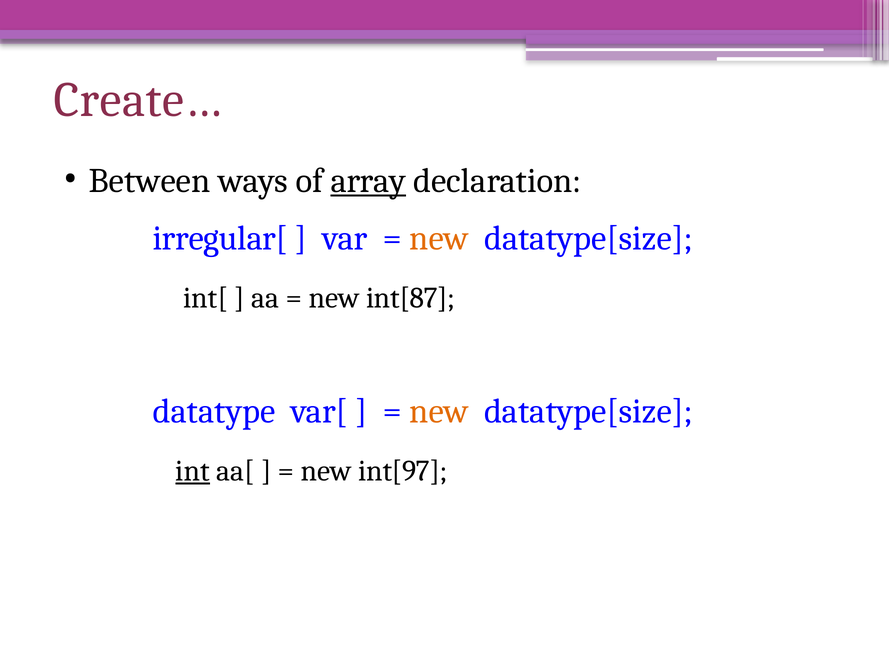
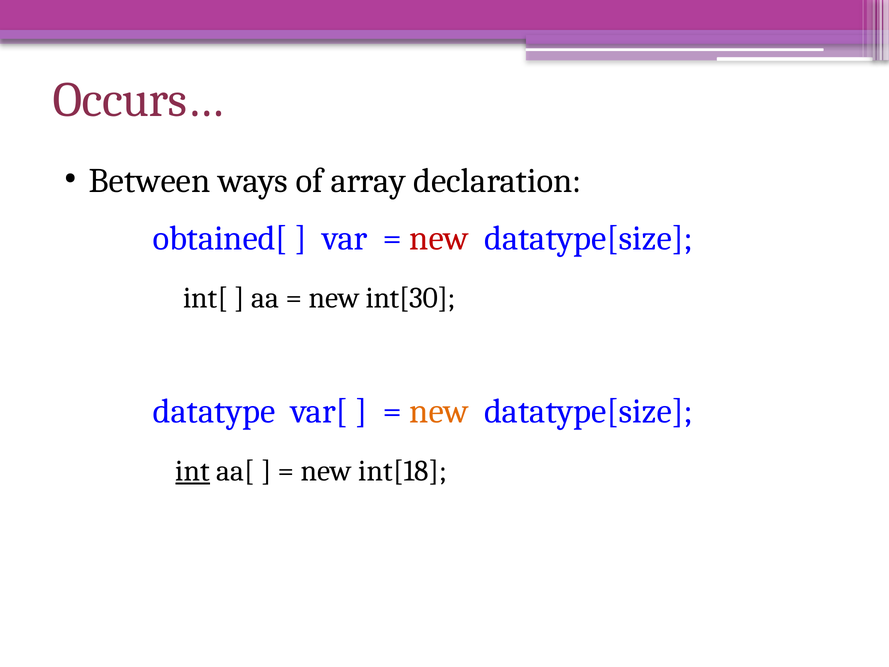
Create…: Create… -> Occurs…
array underline: present -> none
irregular[: irregular[ -> obtained[
new at (439, 238) colour: orange -> red
int[87: int[87 -> int[30
int[97: int[97 -> int[18
